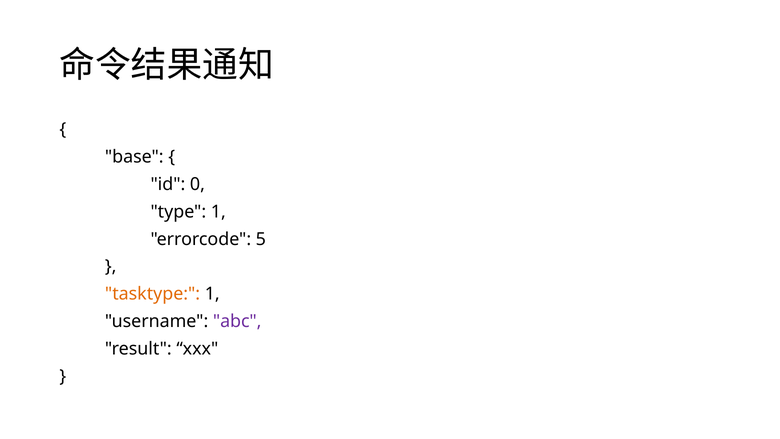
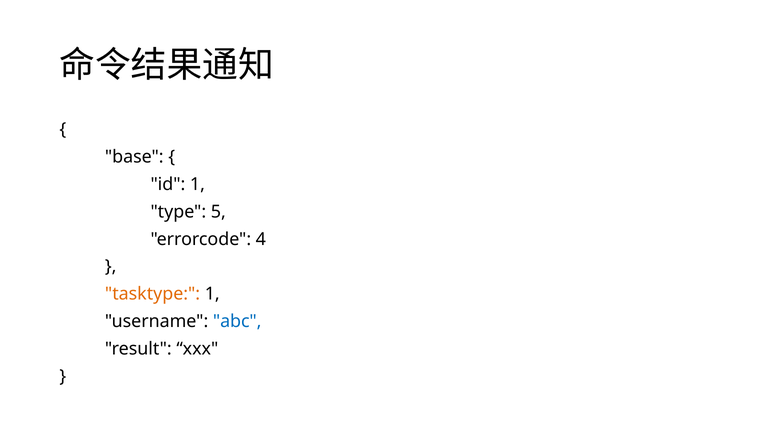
id 0: 0 -> 1
type 1: 1 -> 5
5: 5 -> 4
abc colour: purple -> blue
